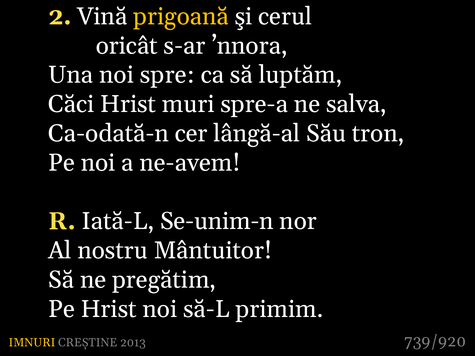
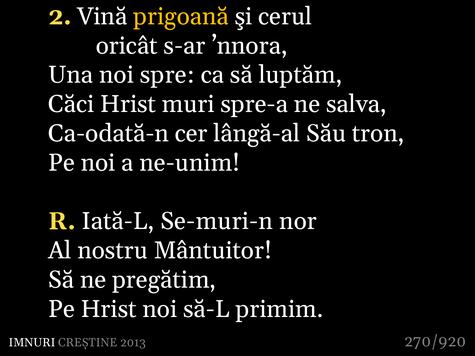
ne-avem: ne-avem -> ne-unim
Se-unim-n: Se-unim-n -> Se-muri-n
IMNURI colour: yellow -> white
739/920: 739/920 -> 270/920
